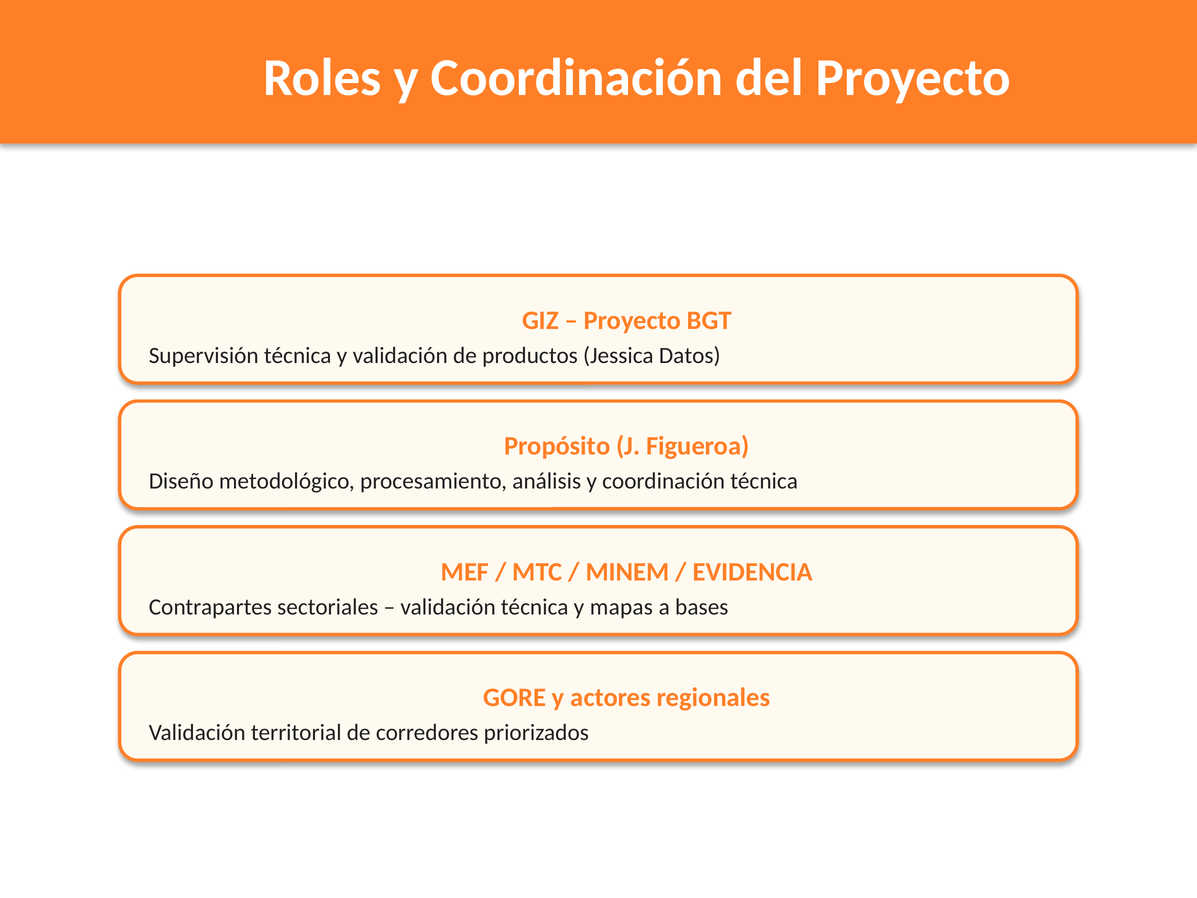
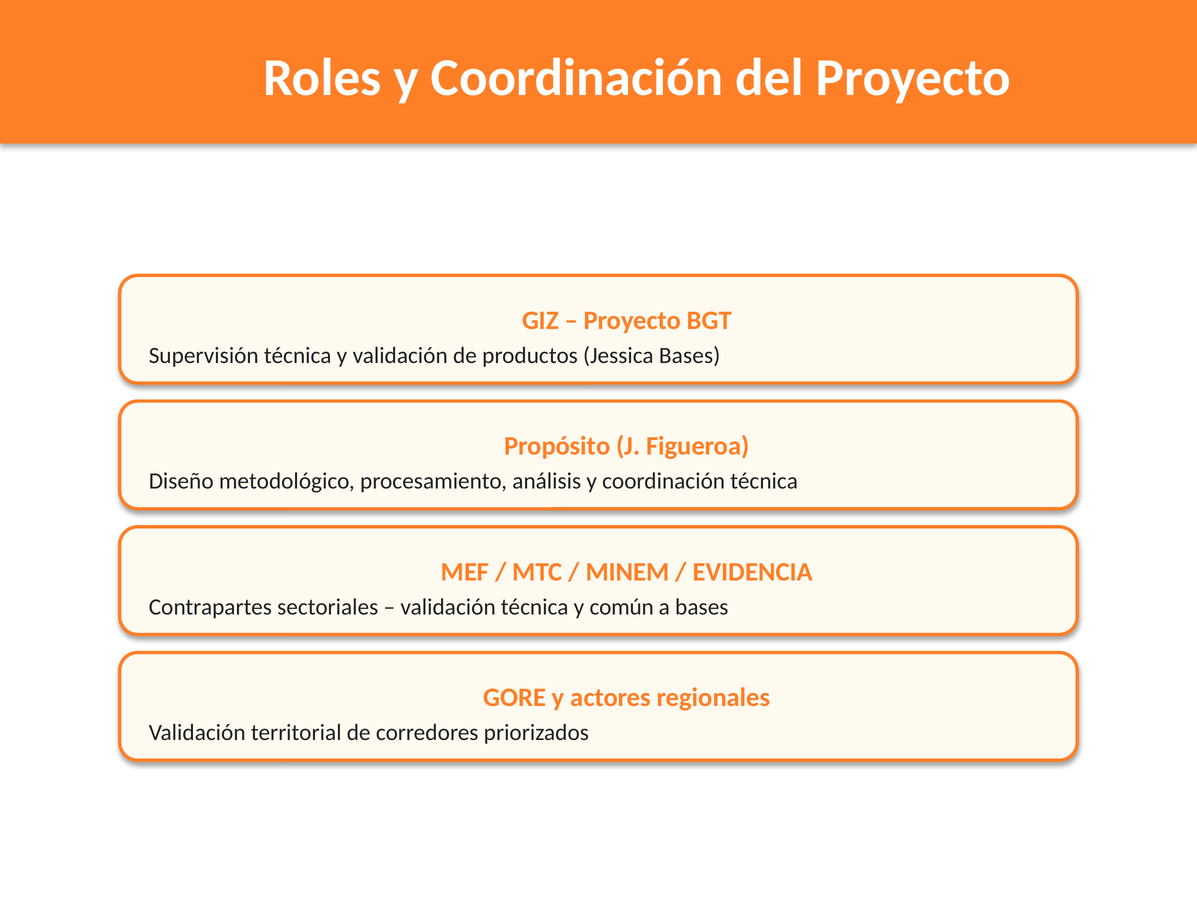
Jessica Datos: Datos -> Bases
mapas: mapas -> común
